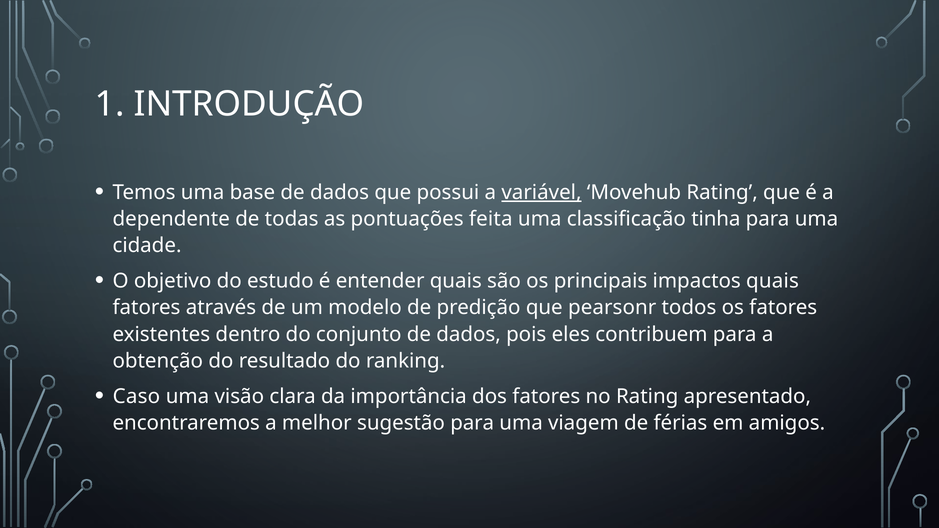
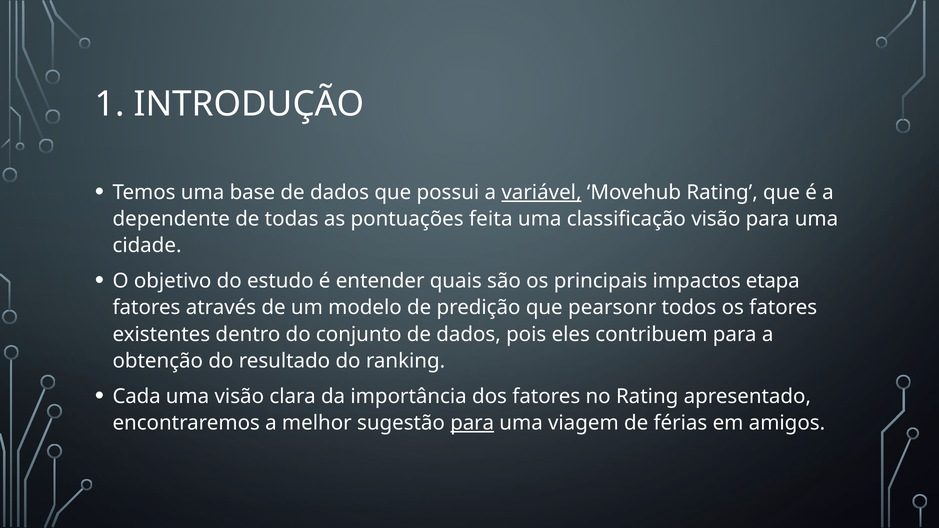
classificação tinha: tinha -> visão
impactos quais: quais -> etapa
Caso: Caso -> Cada
para at (472, 423) underline: none -> present
